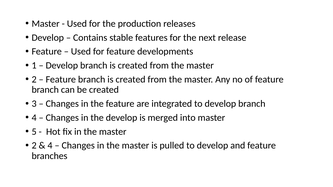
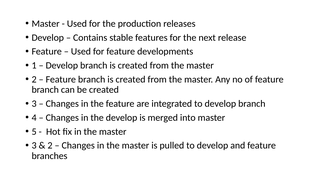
2 at (34, 146): 2 -> 3
4 at (50, 146): 4 -> 2
